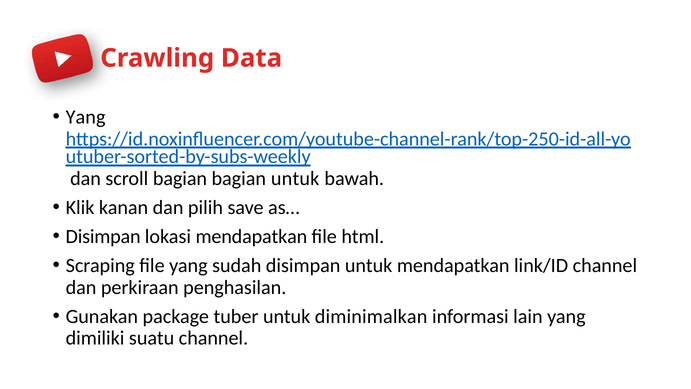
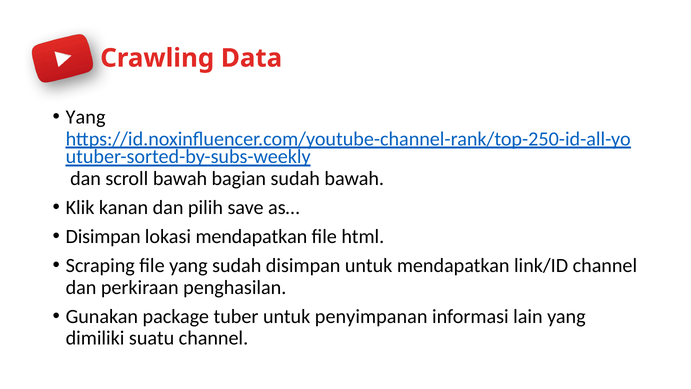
scroll bagian: bagian -> bawah
bagian untuk: untuk -> sudah
diminimalkan: diminimalkan -> penyimpanan
